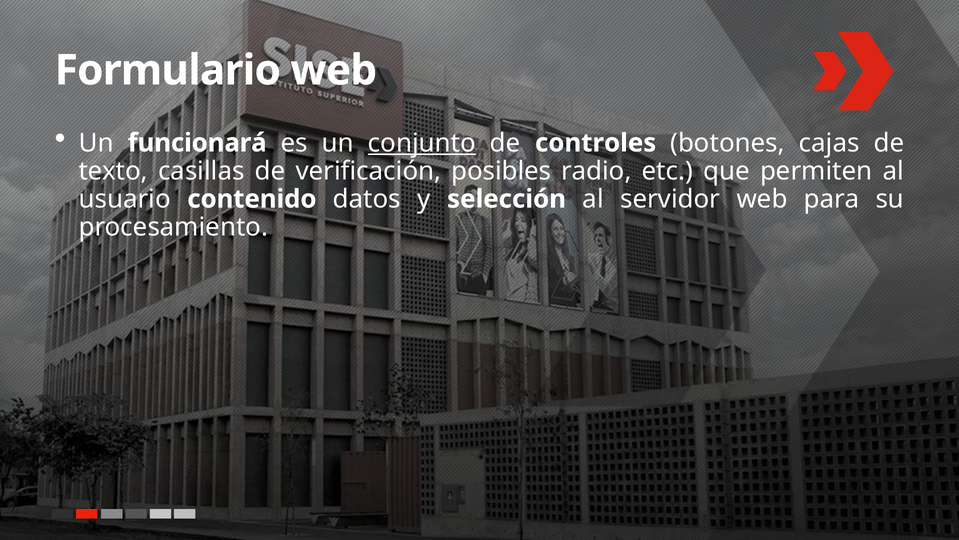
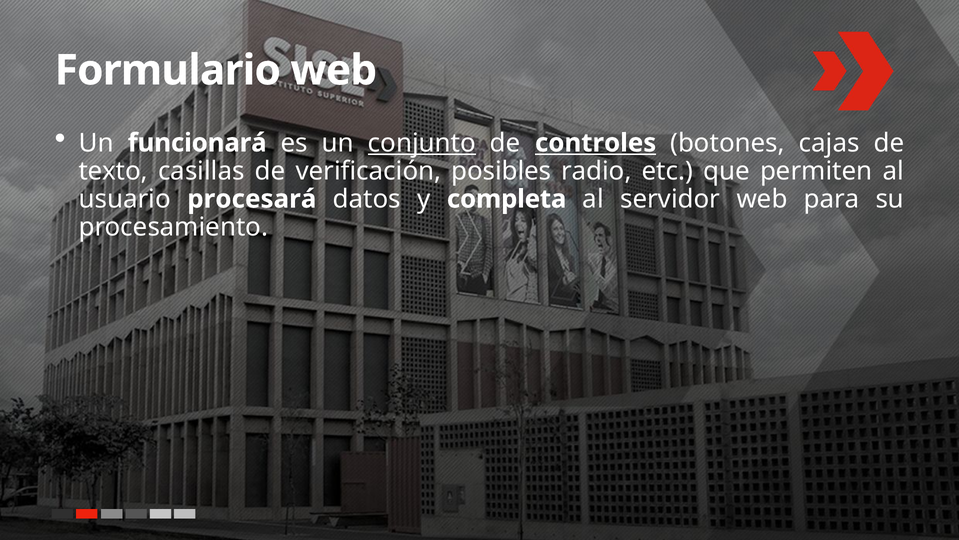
controles underline: none -> present
contenido: contenido -> procesará
selección: selección -> completa
